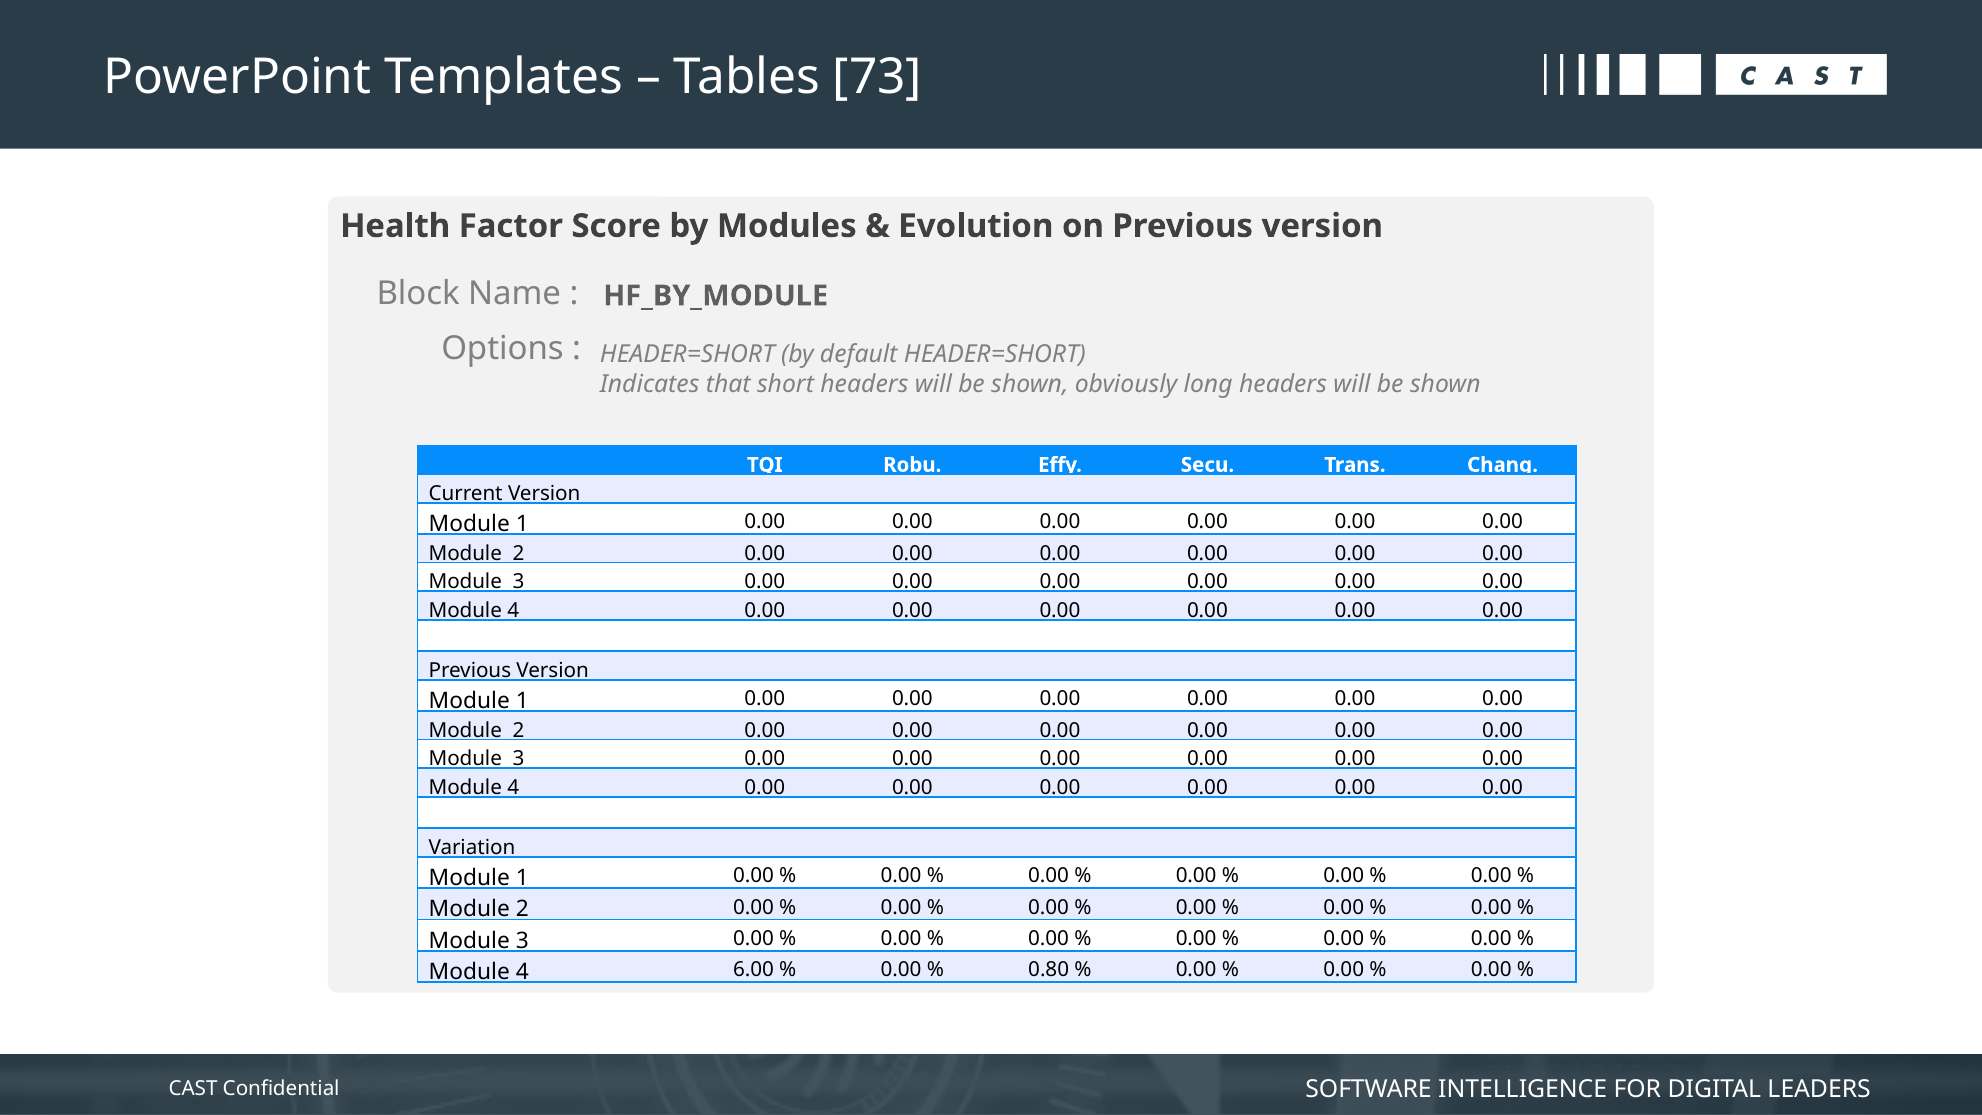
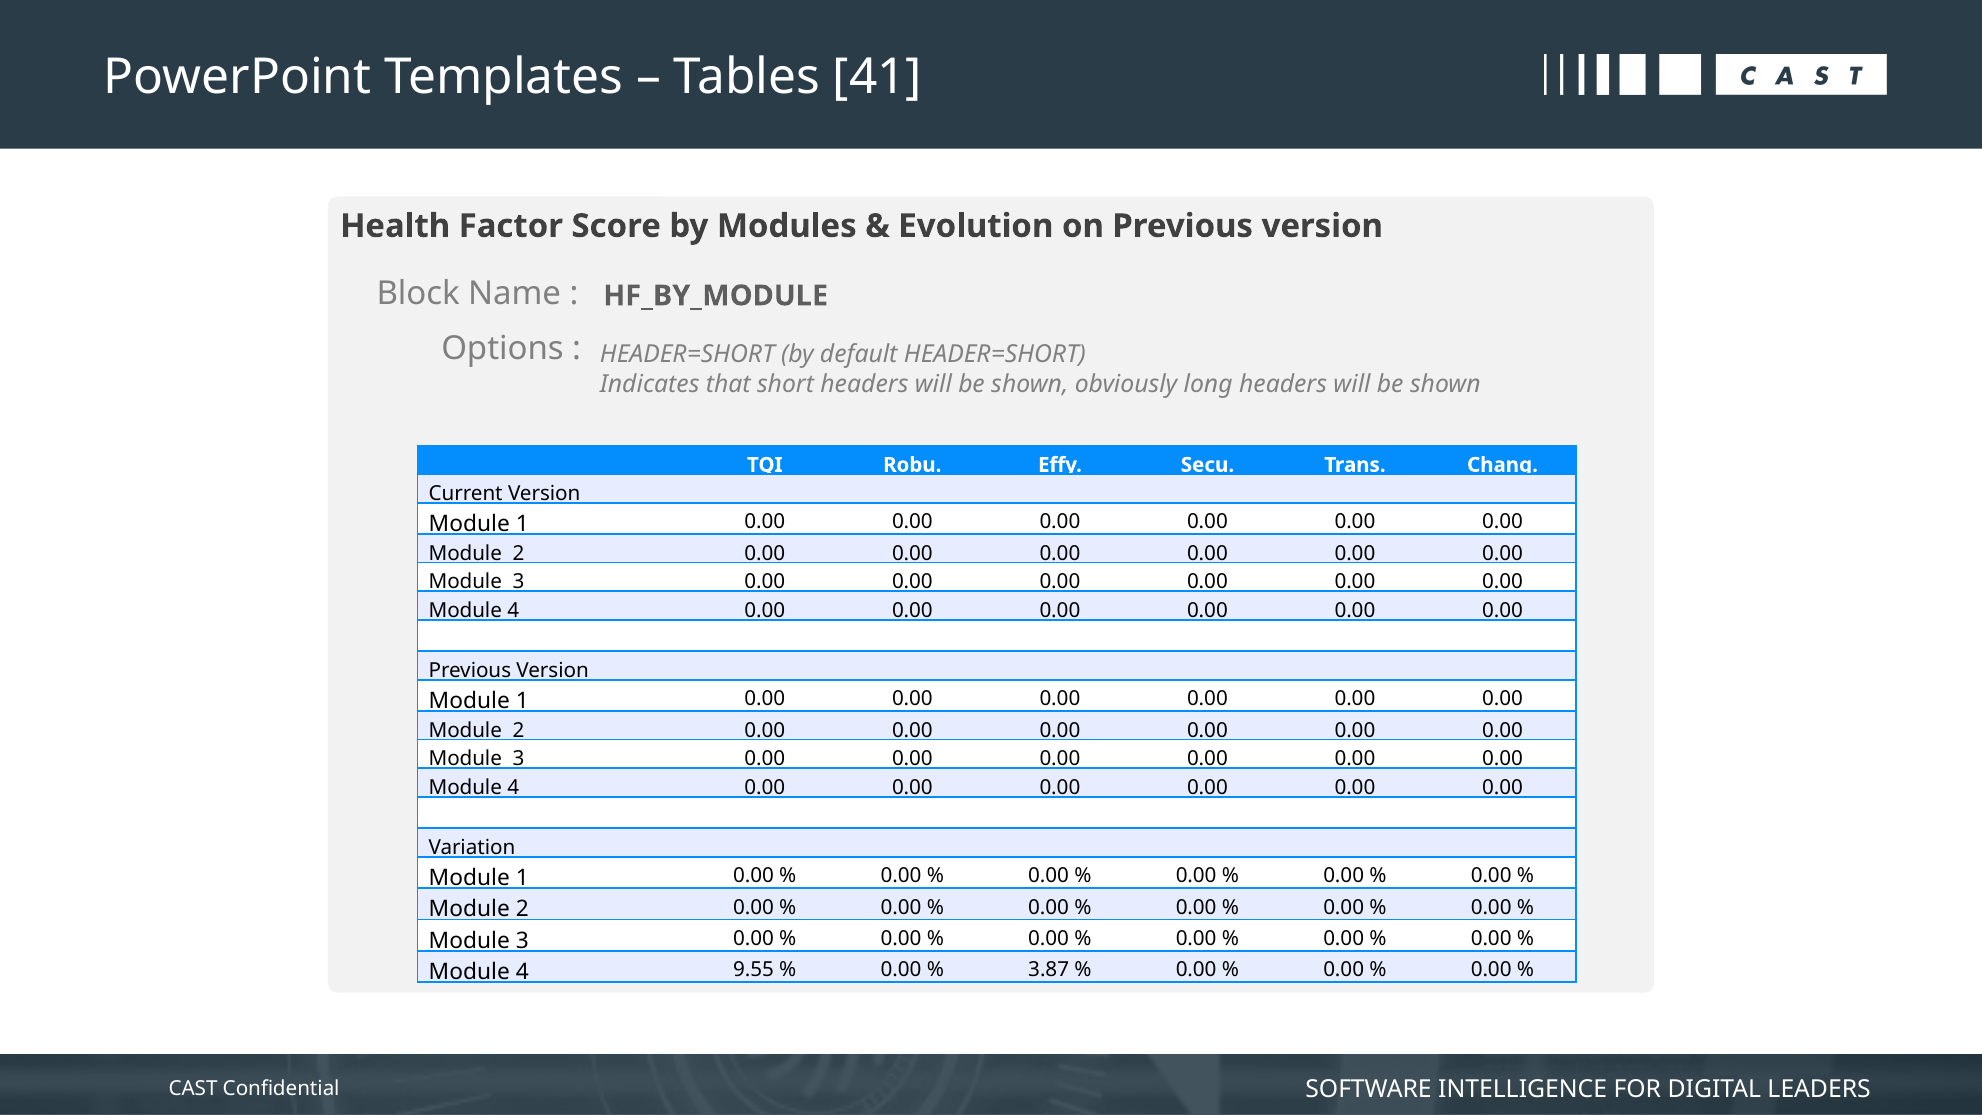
73: 73 -> 41
6.00: 6.00 -> 9.55
0.80: 0.80 -> 3.87
